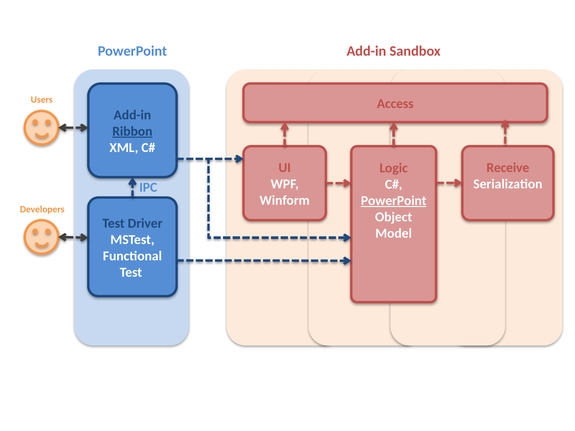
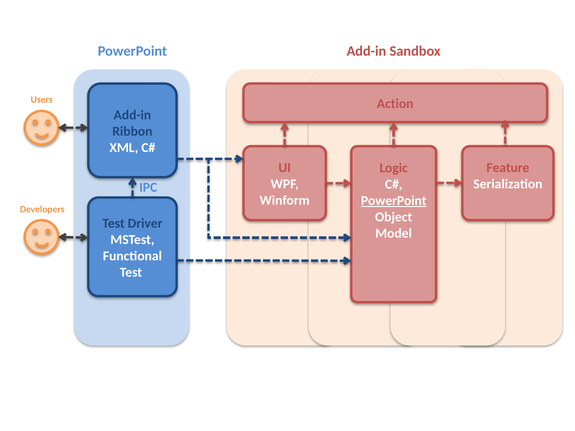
Access: Access -> Action
Ribbon underline: present -> none
Receive: Receive -> Feature
